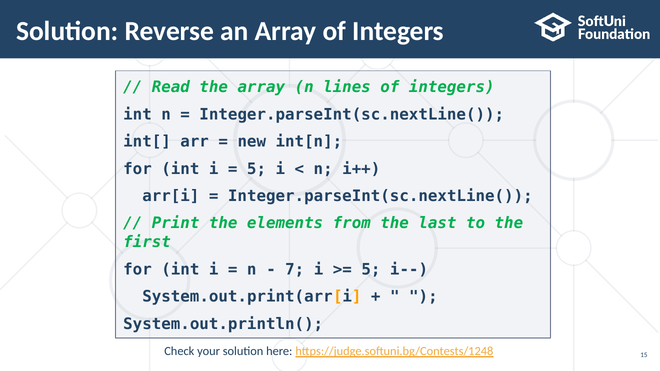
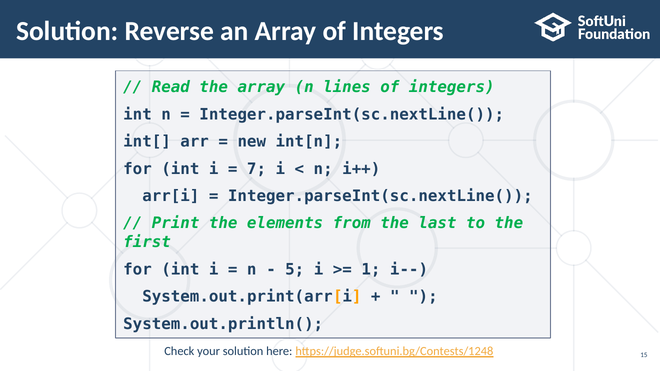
5 at (257, 169): 5 -> 7
7: 7 -> 5
5 at (371, 270): 5 -> 1
